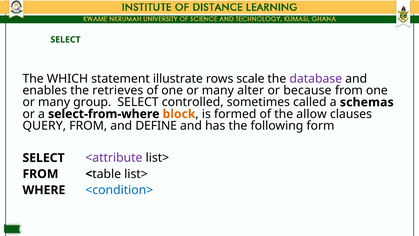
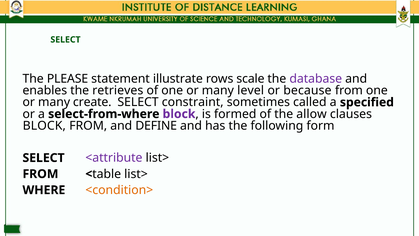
WHICH: WHICH -> PLEASE
alter: alter -> level
group: group -> create
controlled: controlled -> constraint
schemas: schemas -> specified
block at (179, 114) colour: orange -> purple
QUERY at (44, 126): QUERY -> BLOCK
<condition> colour: blue -> orange
